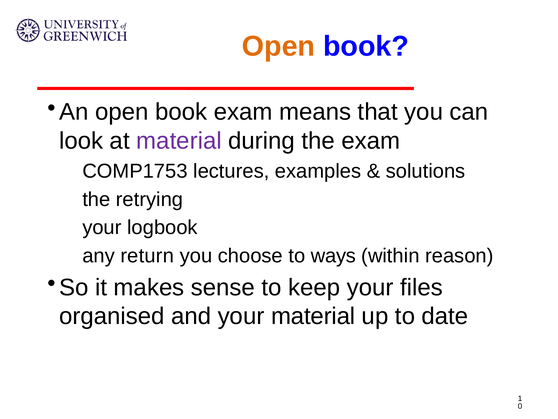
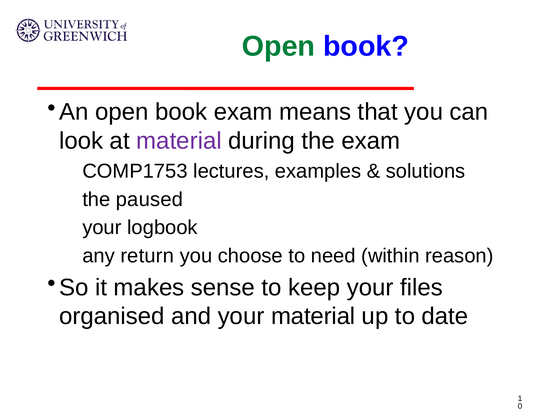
Open at (279, 46) colour: orange -> green
retrying: retrying -> paused
ways: ways -> need
